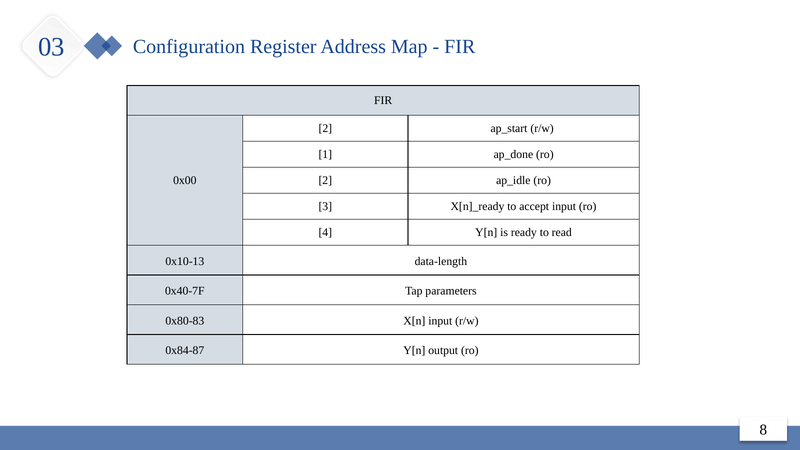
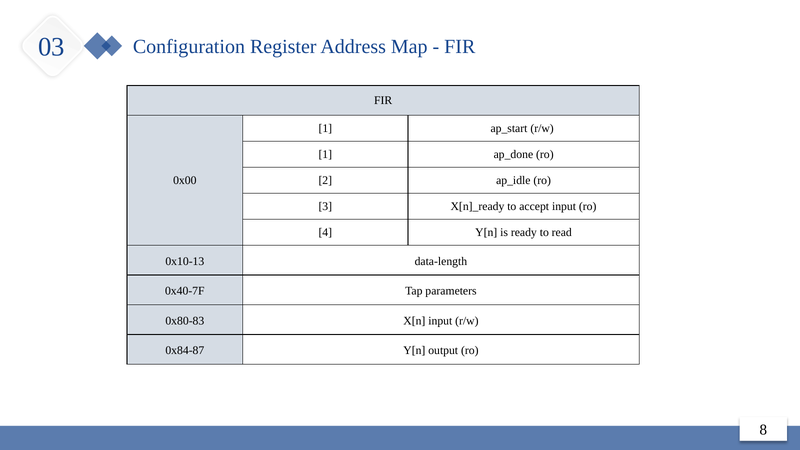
2 at (325, 128): 2 -> 1
